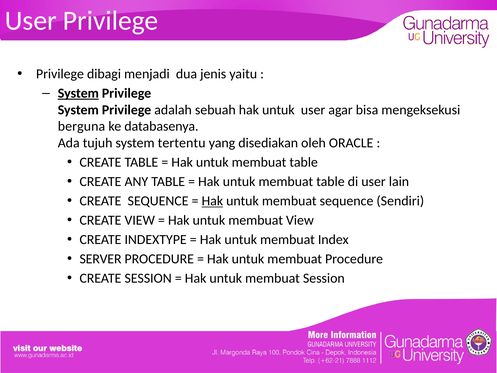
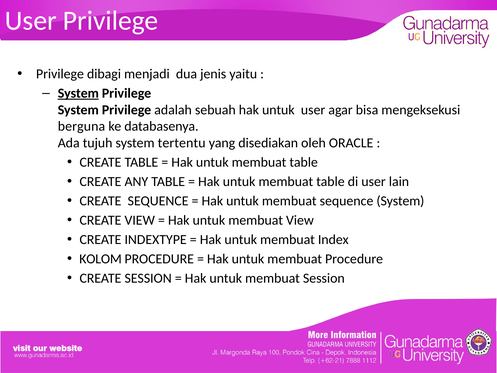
Hak at (212, 201) underline: present -> none
sequence Sendiri: Sendiri -> System
SERVER: SERVER -> KOLOM
